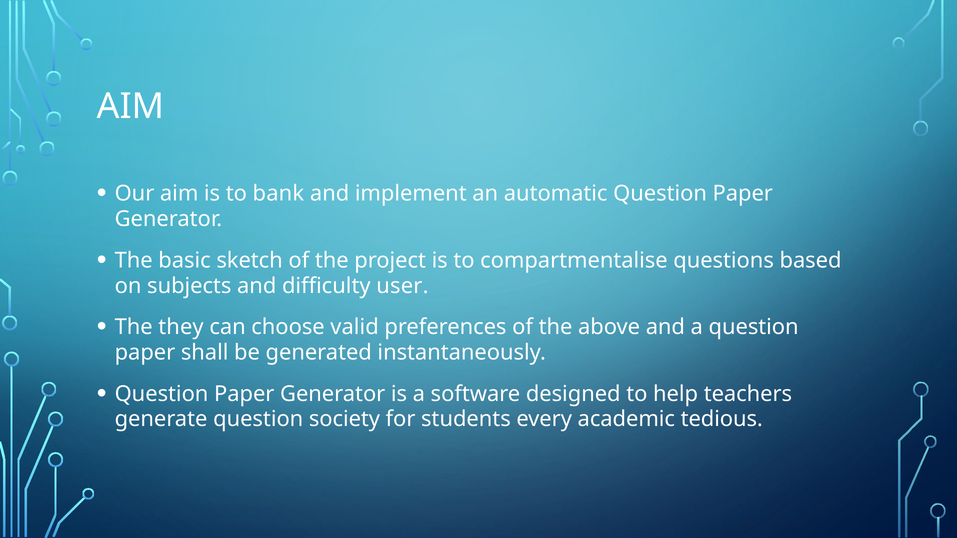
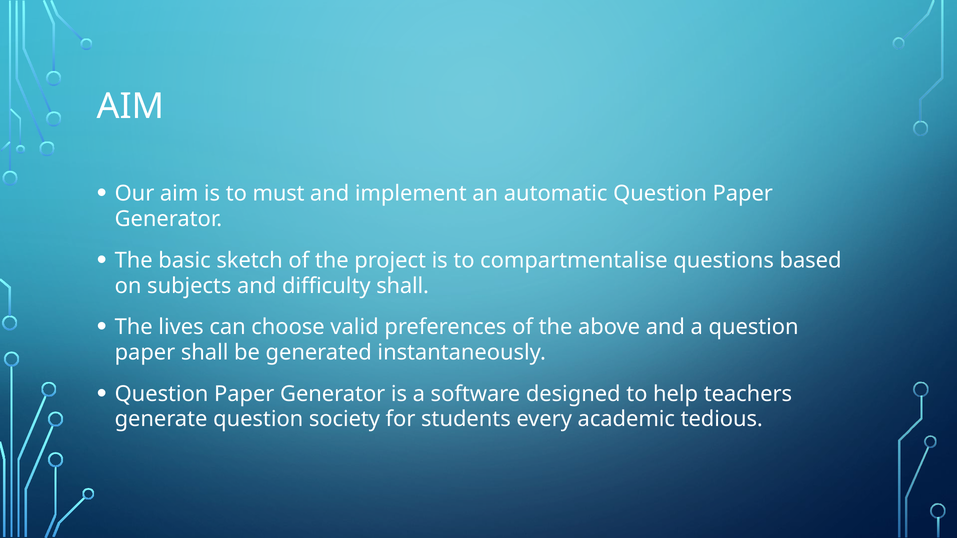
bank: bank -> must
difficulty user: user -> shall
they: they -> lives
